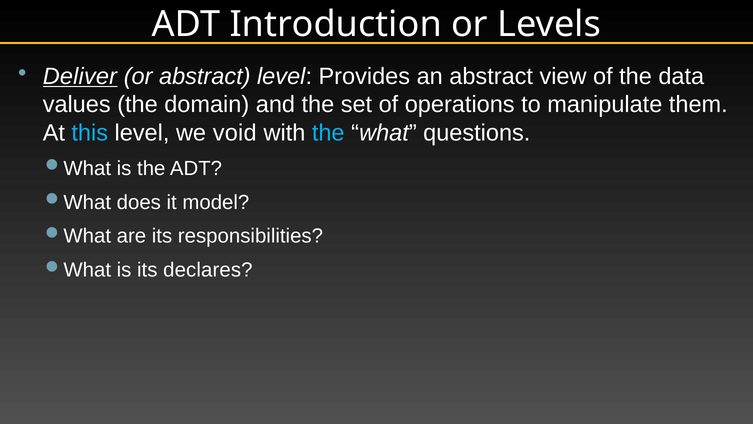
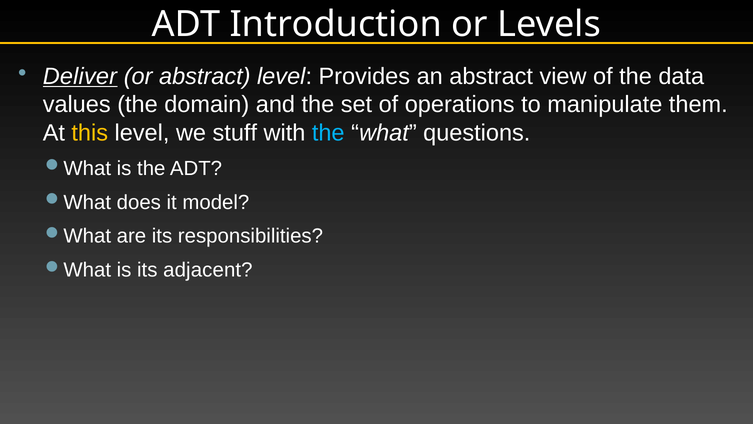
this colour: light blue -> yellow
void: void -> stuff
declares: declares -> adjacent
